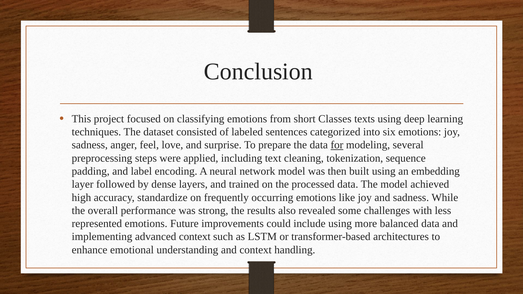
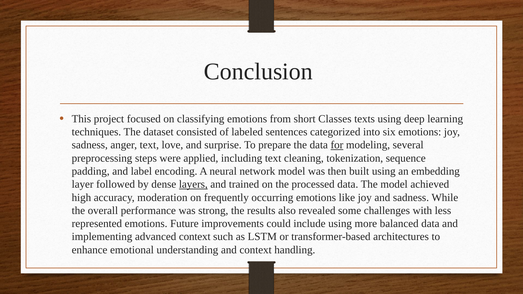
anger feel: feel -> text
layers underline: none -> present
standardize: standardize -> moderation
